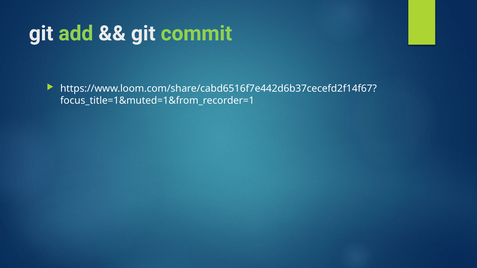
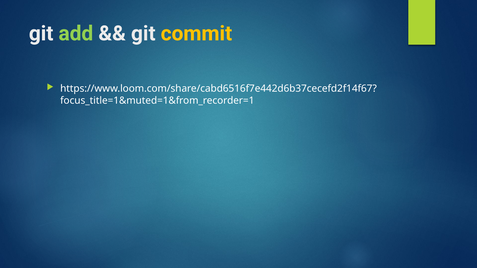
commit colour: light green -> yellow
